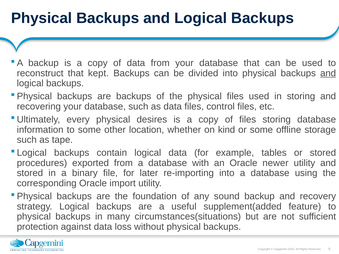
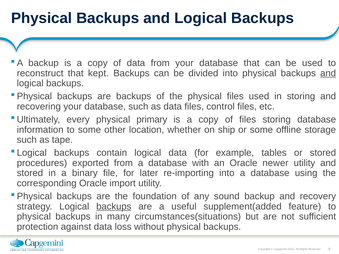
desires: desires -> primary
kind: kind -> ship
backups at (114, 207) underline: none -> present
